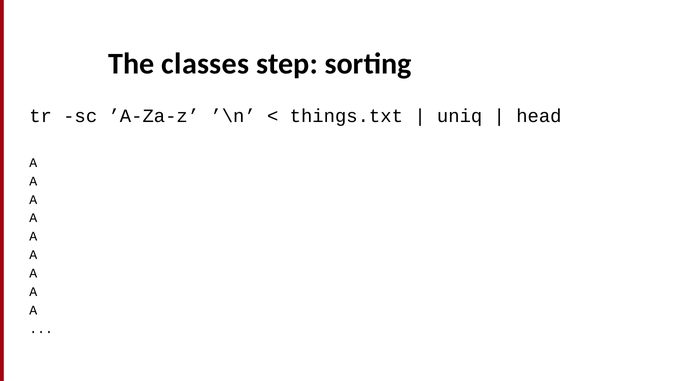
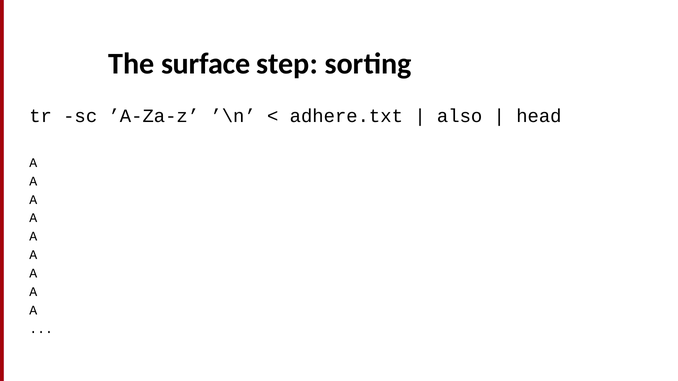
classes: classes -> surface
things.txt: things.txt -> adhere.txt
uniq: uniq -> also
